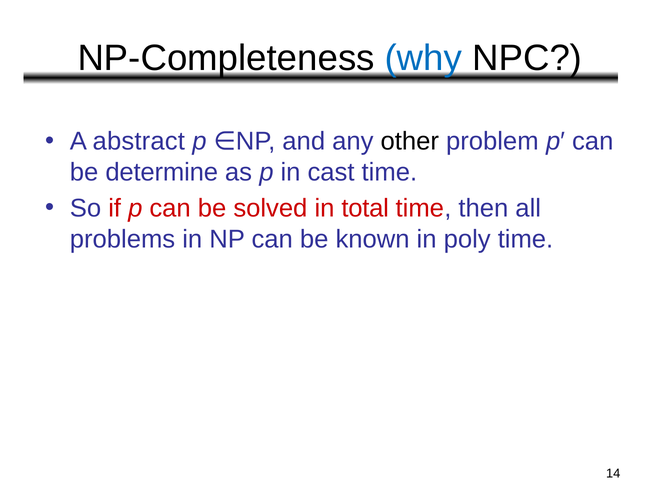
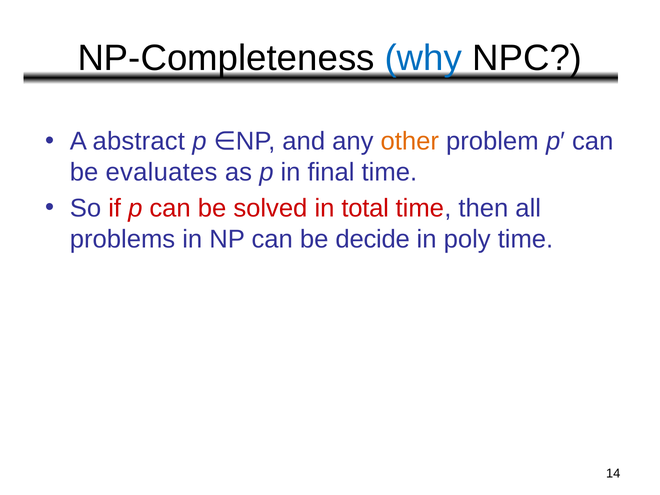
other colour: black -> orange
determine: determine -> evaluates
cast: cast -> final
known: known -> decide
